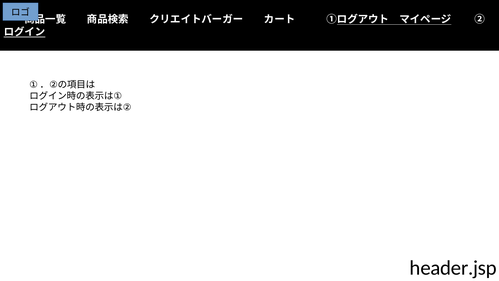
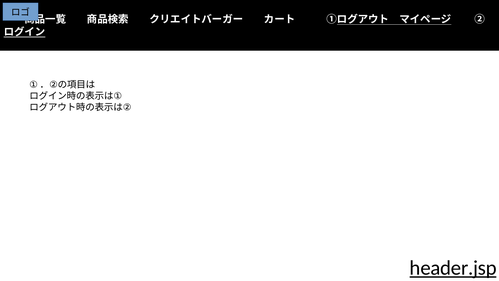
header.jsp underline: none -> present
